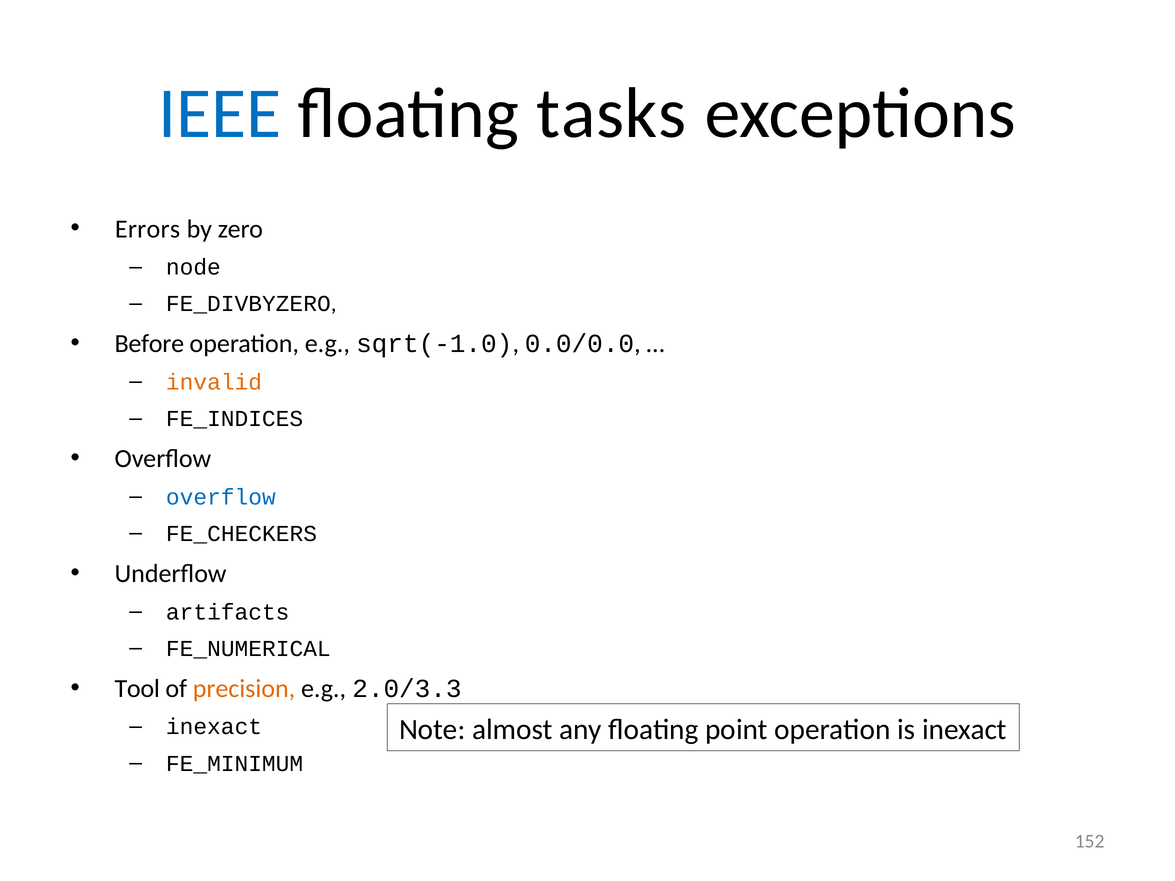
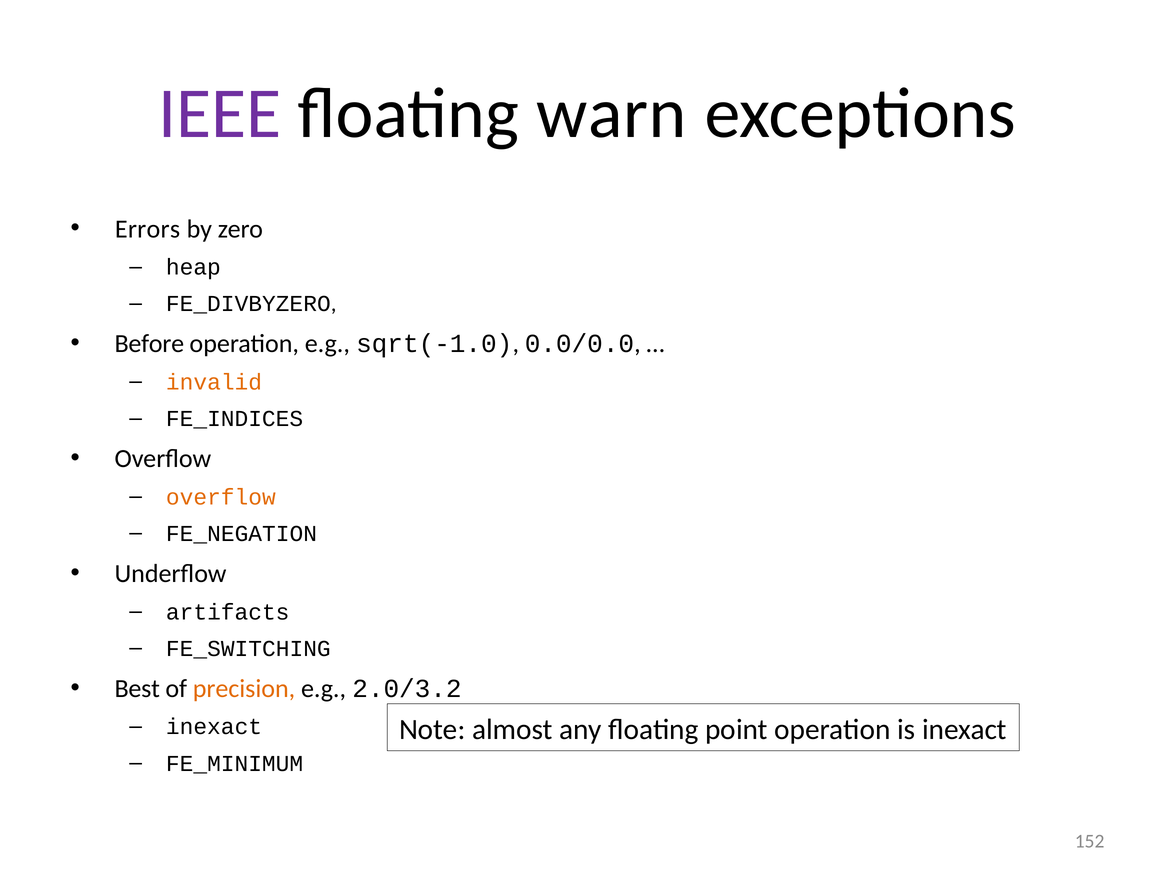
IEEE colour: blue -> purple
tasks: tasks -> warn
node: node -> heap
overflow at (221, 497) colour: blue -> orange
FE_CHECKERS: FE_CHECKERS -> FE_NEGATION
FE_NUMERICAL: FE_NUMERICAL -> FE_SWITCHING
Tool: Tool -> Best
2.0/3.3: 2.0/3.3 -> 2.0/3.2
